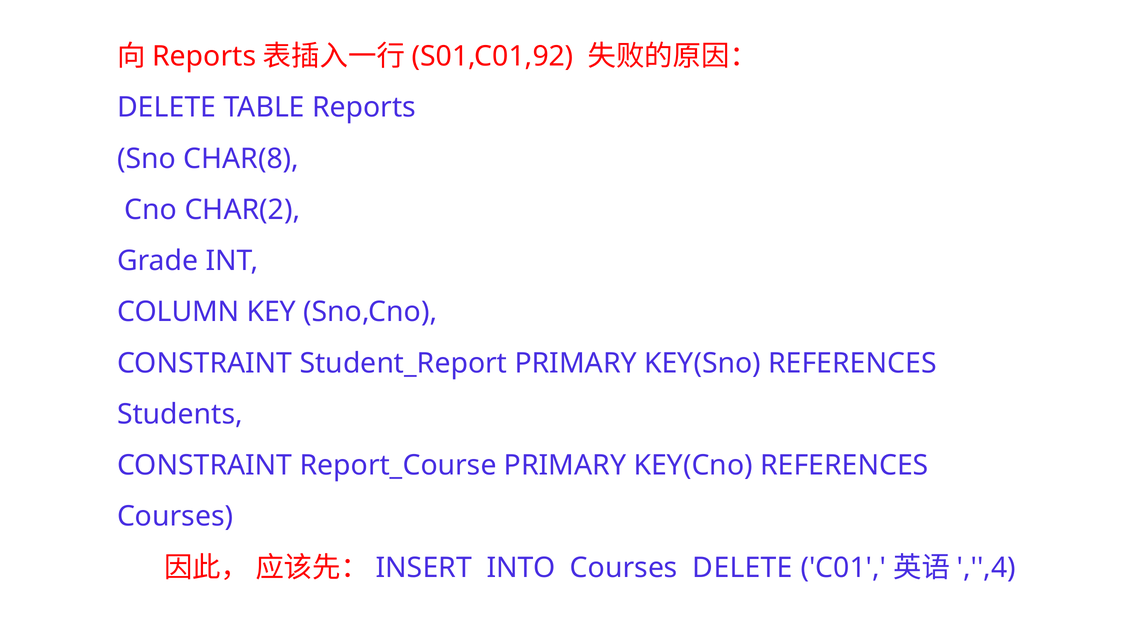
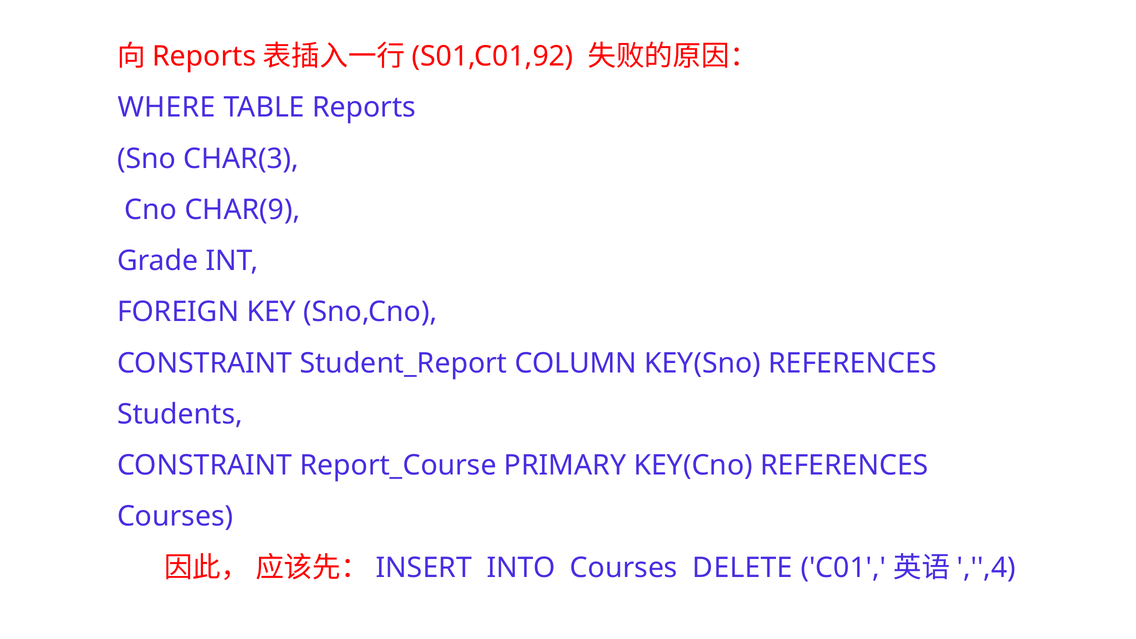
DELETE at (167, 108): DELETE -> WHERE
CHAR(8: CHAR(8 -> CHAR(3
CHAR(2: CHAR(2 -> CHAR(9
COLUMN: COLUMN -> FOREIGN
Student_Report PRIMARY: PRIMARY -> COLUMN
